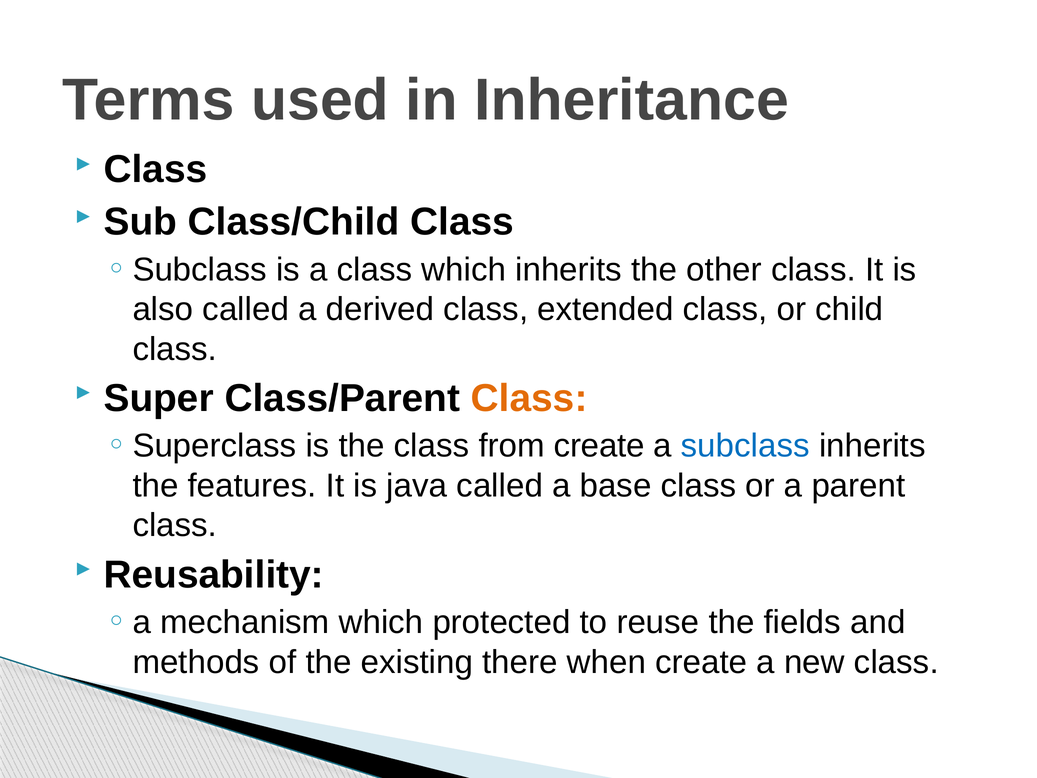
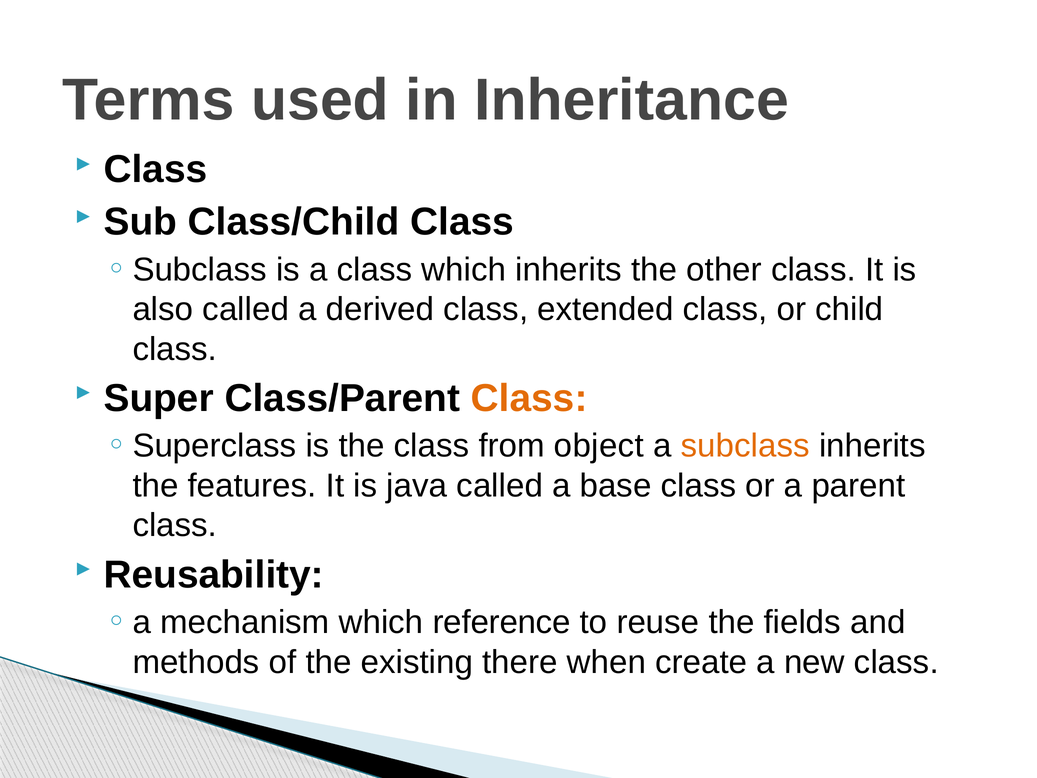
from create: create -> object
subclass colour: blue -> orange
protected: protected -> reference
